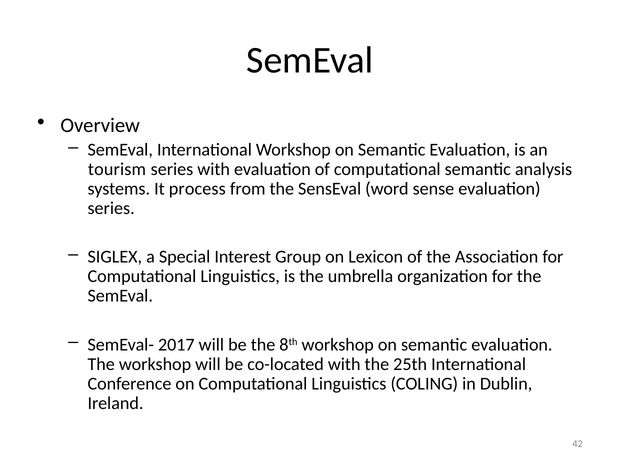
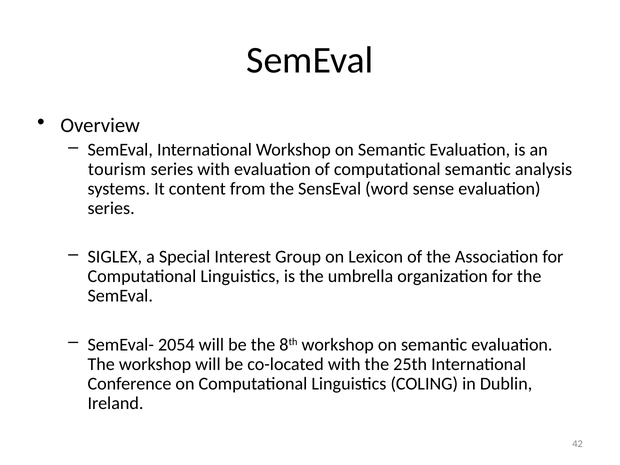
process: process -> content
2017: 2017 -> 2054
